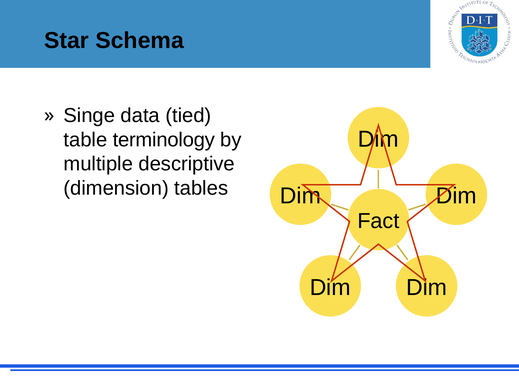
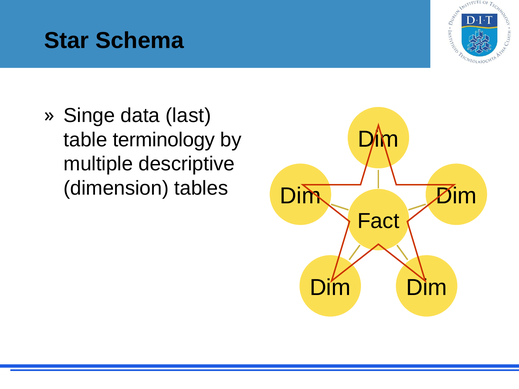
tied: tied -> last
